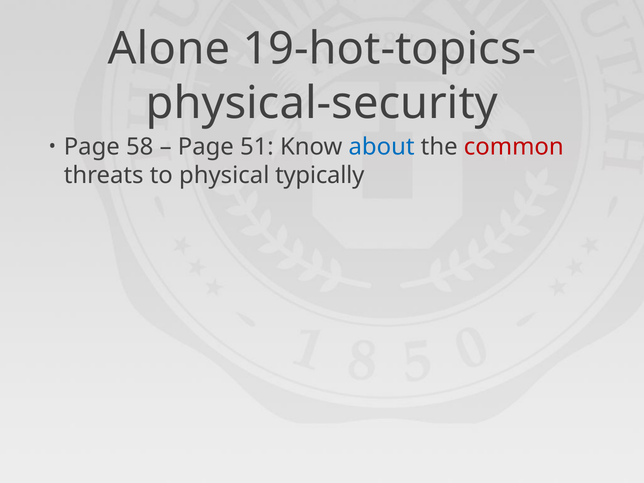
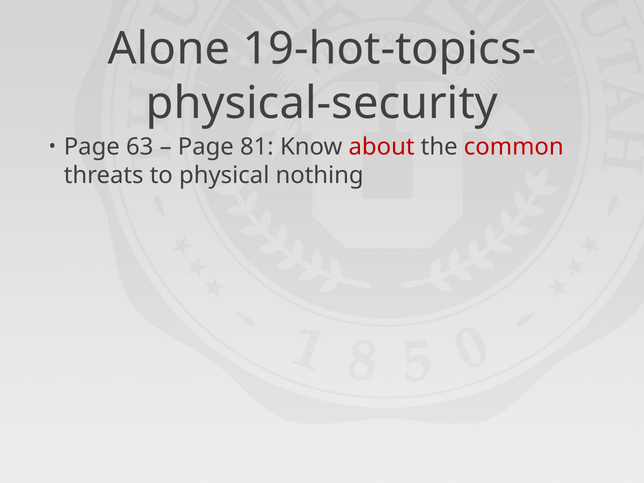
58: 58 -> 63
51: 51 -> 81
about colour: blue -> red
typically: typically -> nothing
